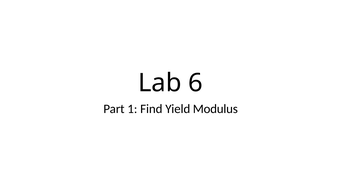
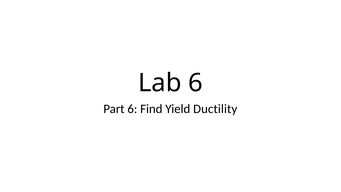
Part 1: 1 -> 6
Modulus: Modulus -> Ductility
